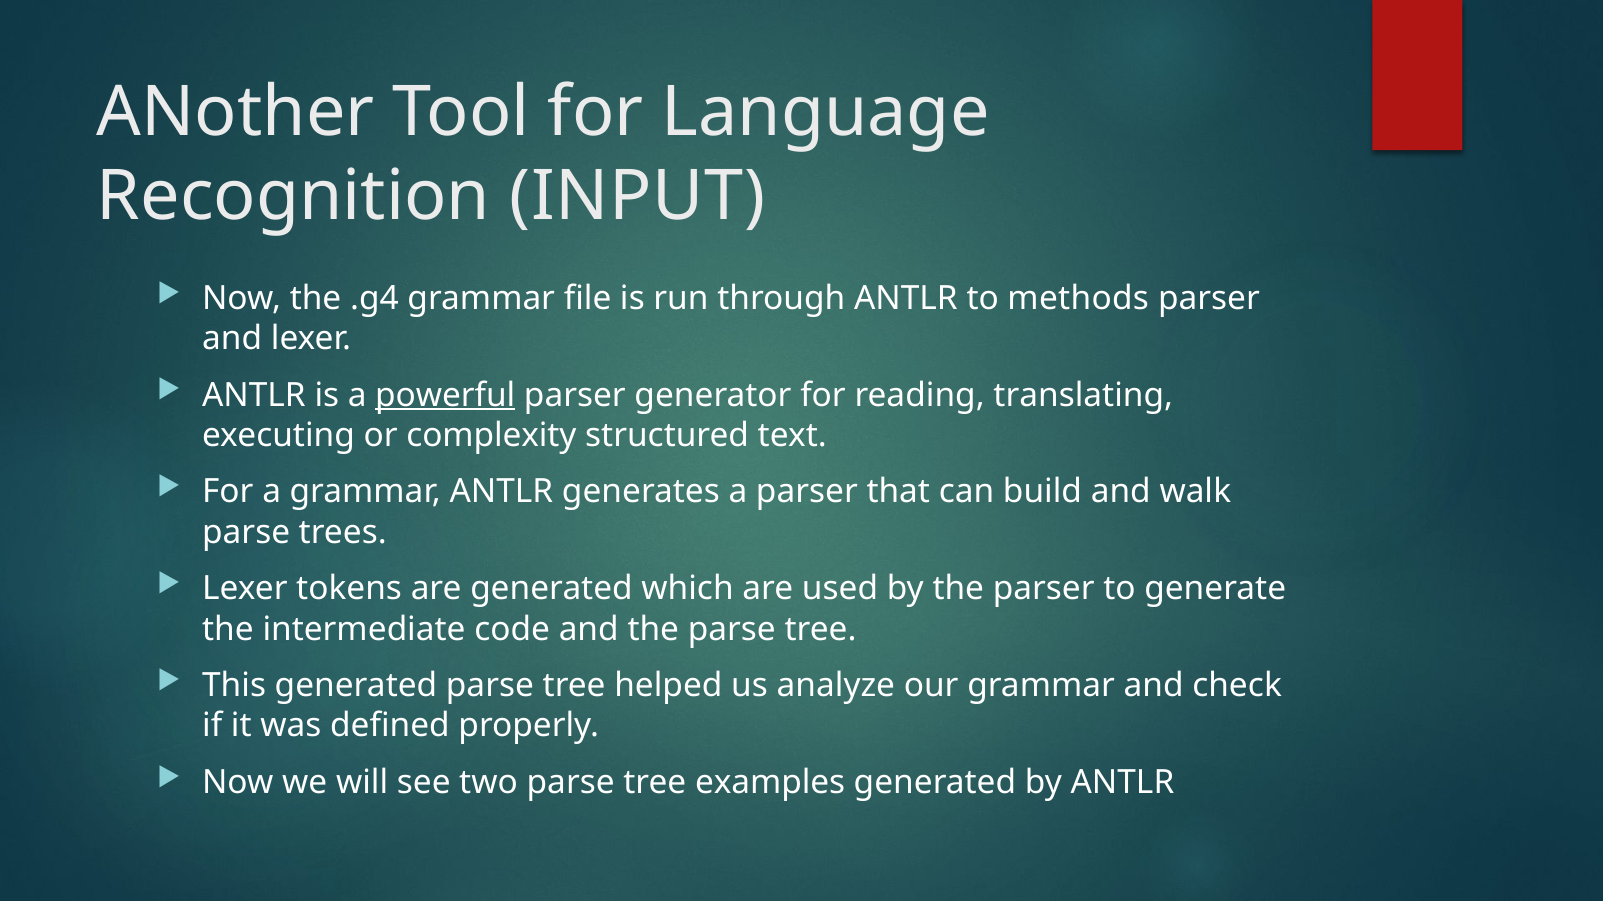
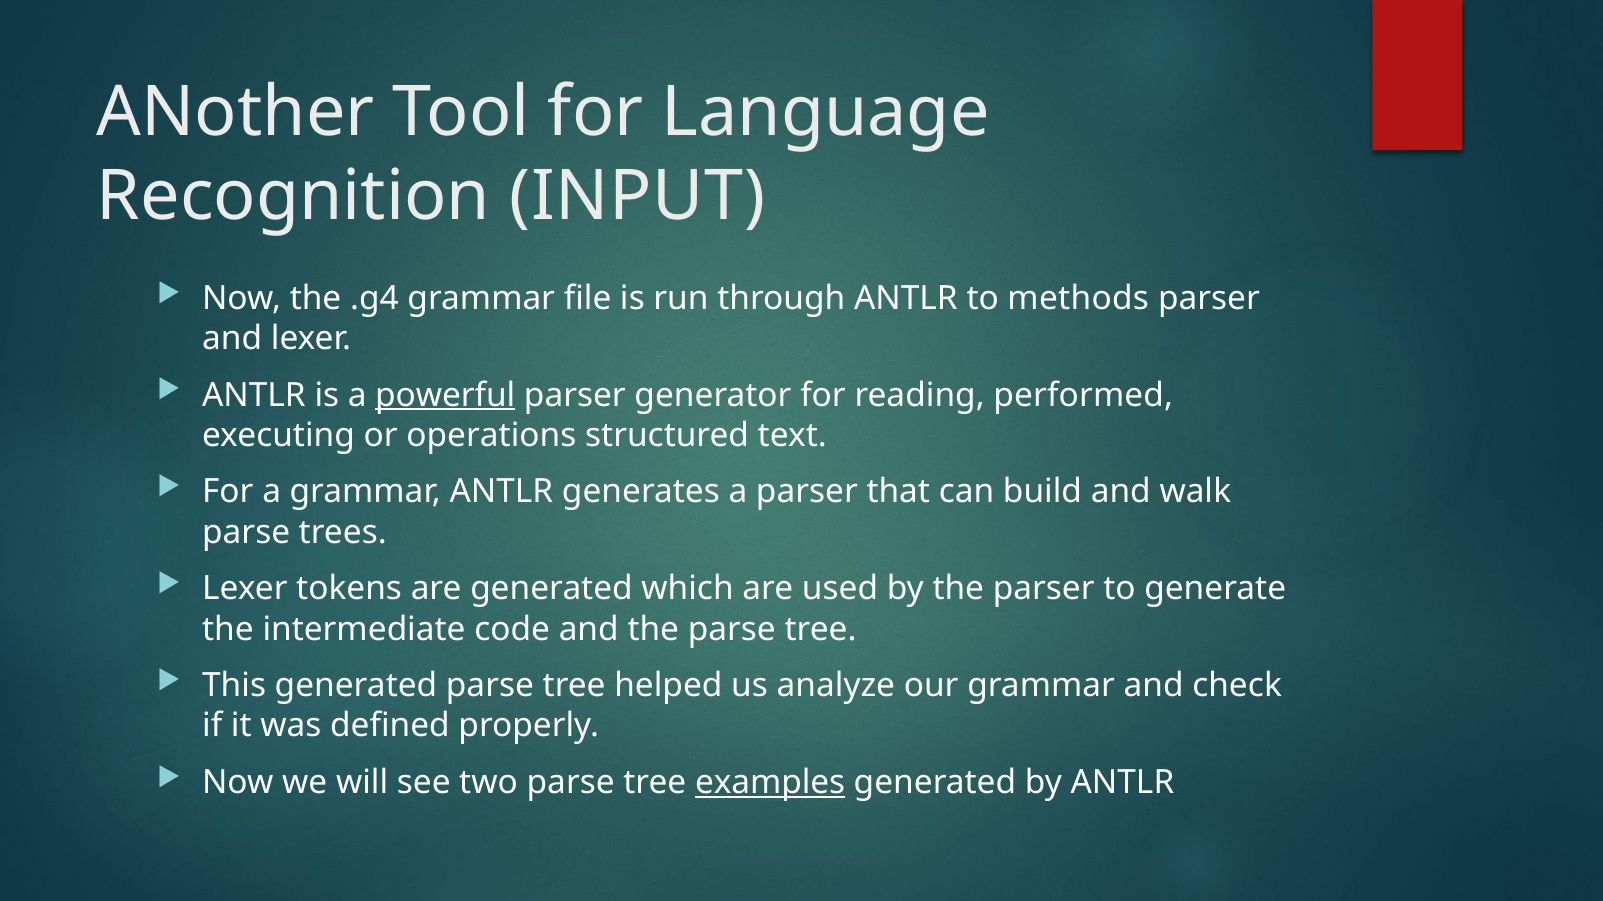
translating: translating -> performed
complexity: complexity -> operations
examples underline: none -> present
